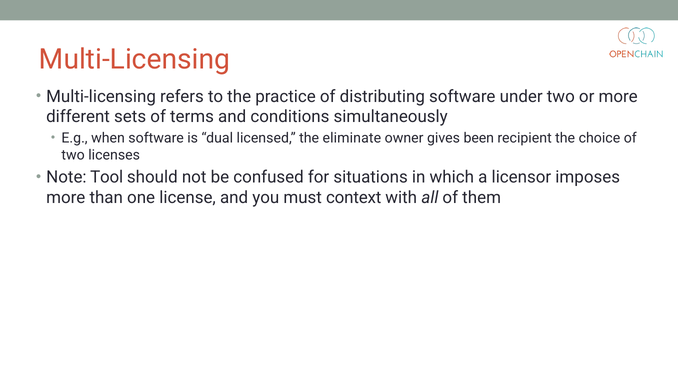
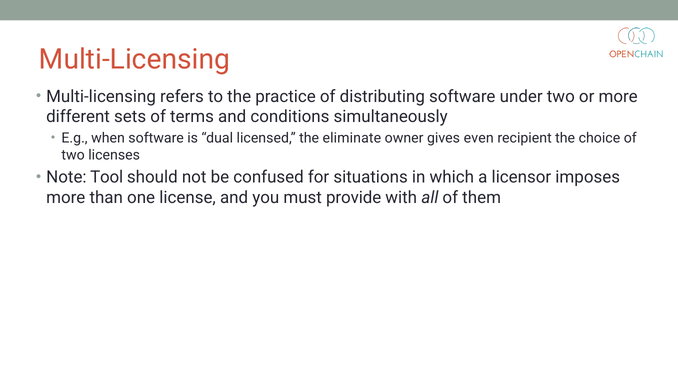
been: been -> even
context: context -> provide
